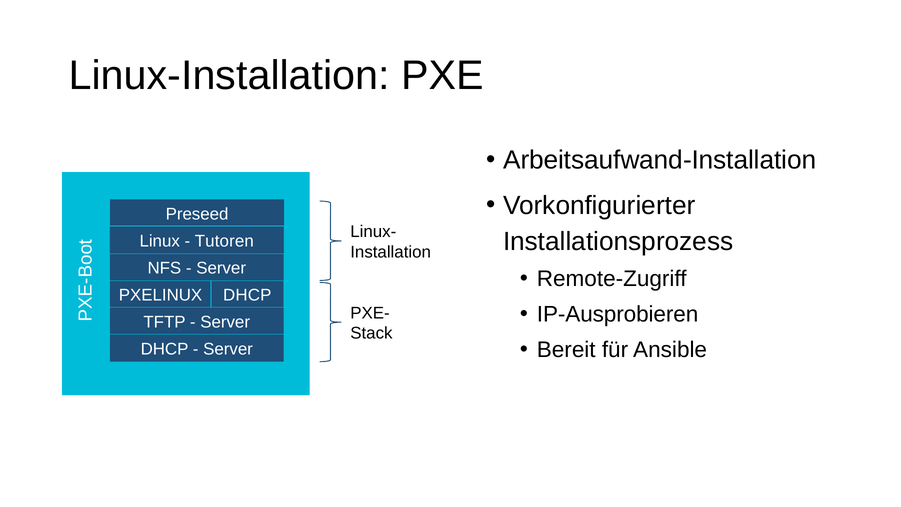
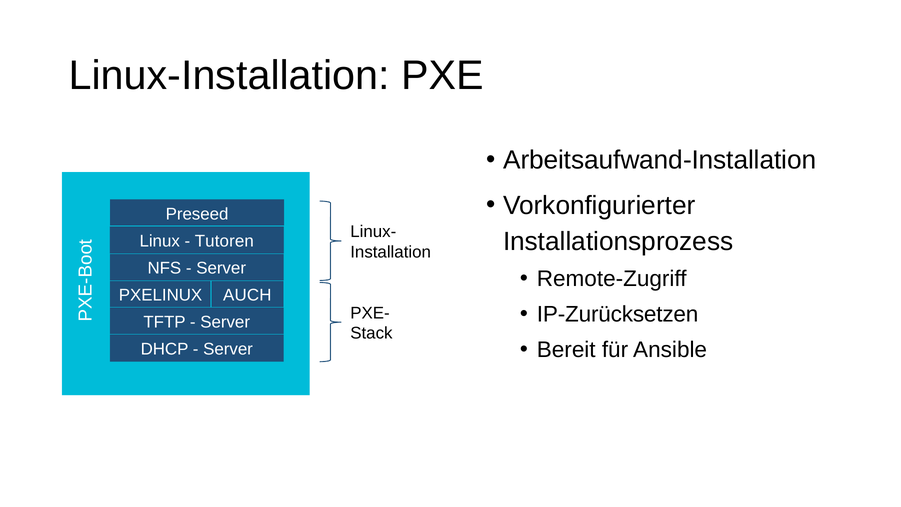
PXELINUX DHCP: DHCP -> AUCH
IP-Ausprobieren: IP-Ausprobieren -> IP-Zurücksetzen
